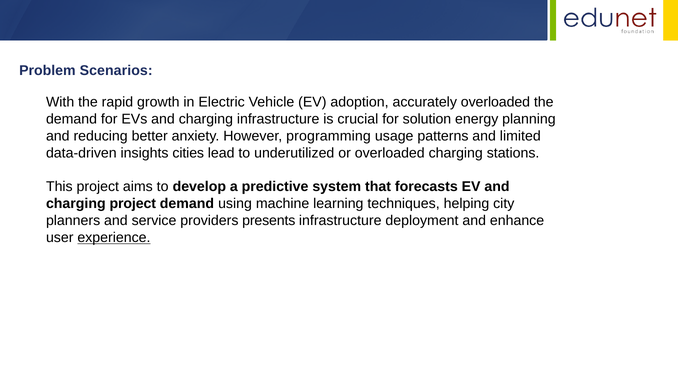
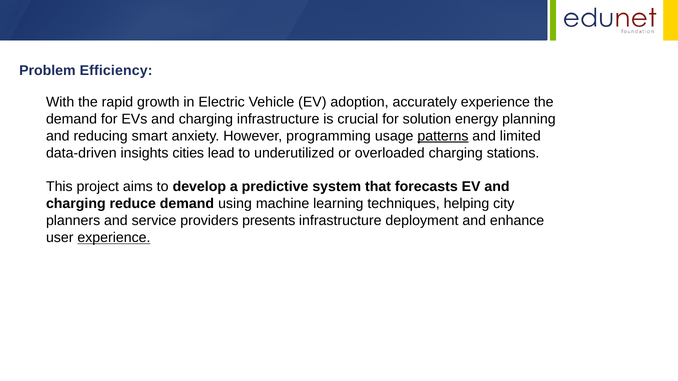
Scenarios: Scenarios -> Efficiency
accurately overloaded: overloaded -> experience
better: better -> smart
patterns underline: none -> present
charging project: project -> reduce
